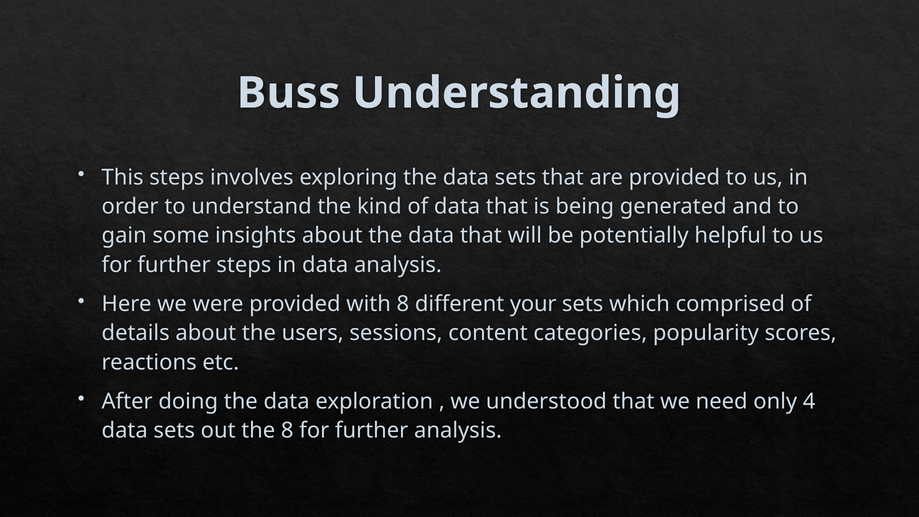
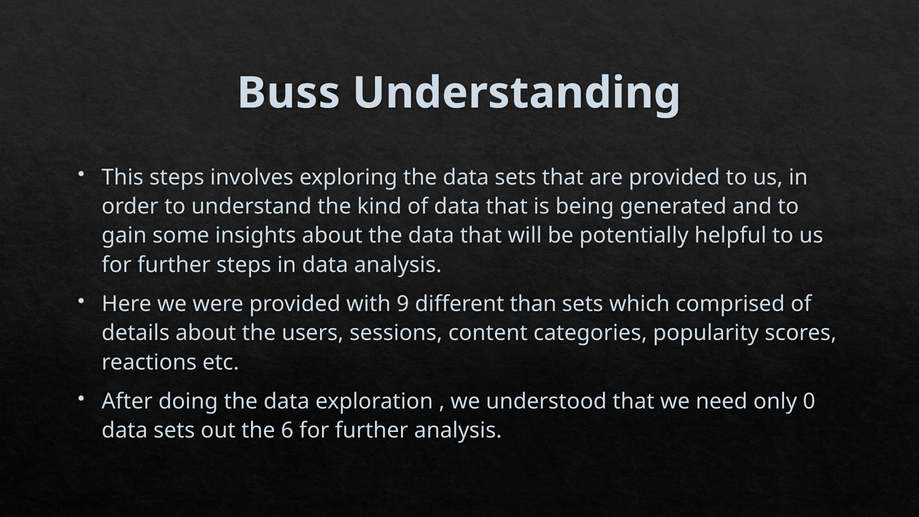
with 8: 8 -> 9
your: your -> than
4: 4 -> 0
the 8: 8 -> 6
